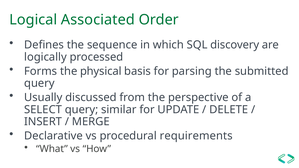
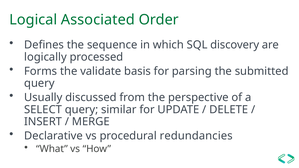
physical: physical -> validate
requirements: requirements -> redundancies
